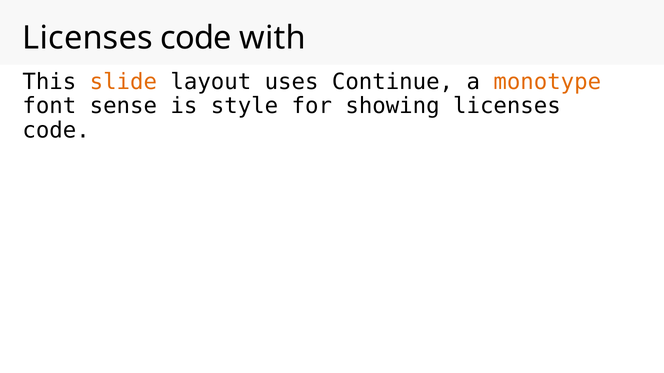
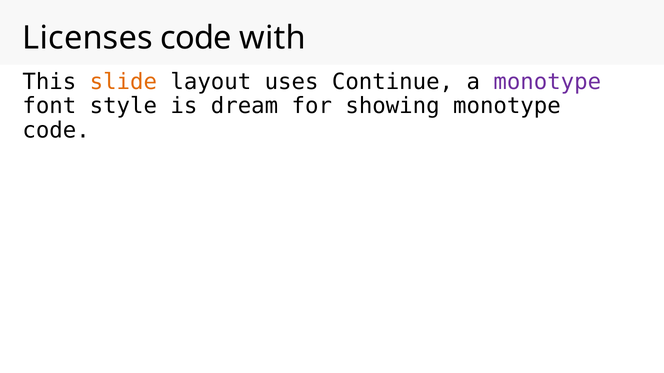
monotype at (547, 82) colour: orange -> purple
sense: sense -> style
style: style -> dream
showing licenses: licenses -> monotype
